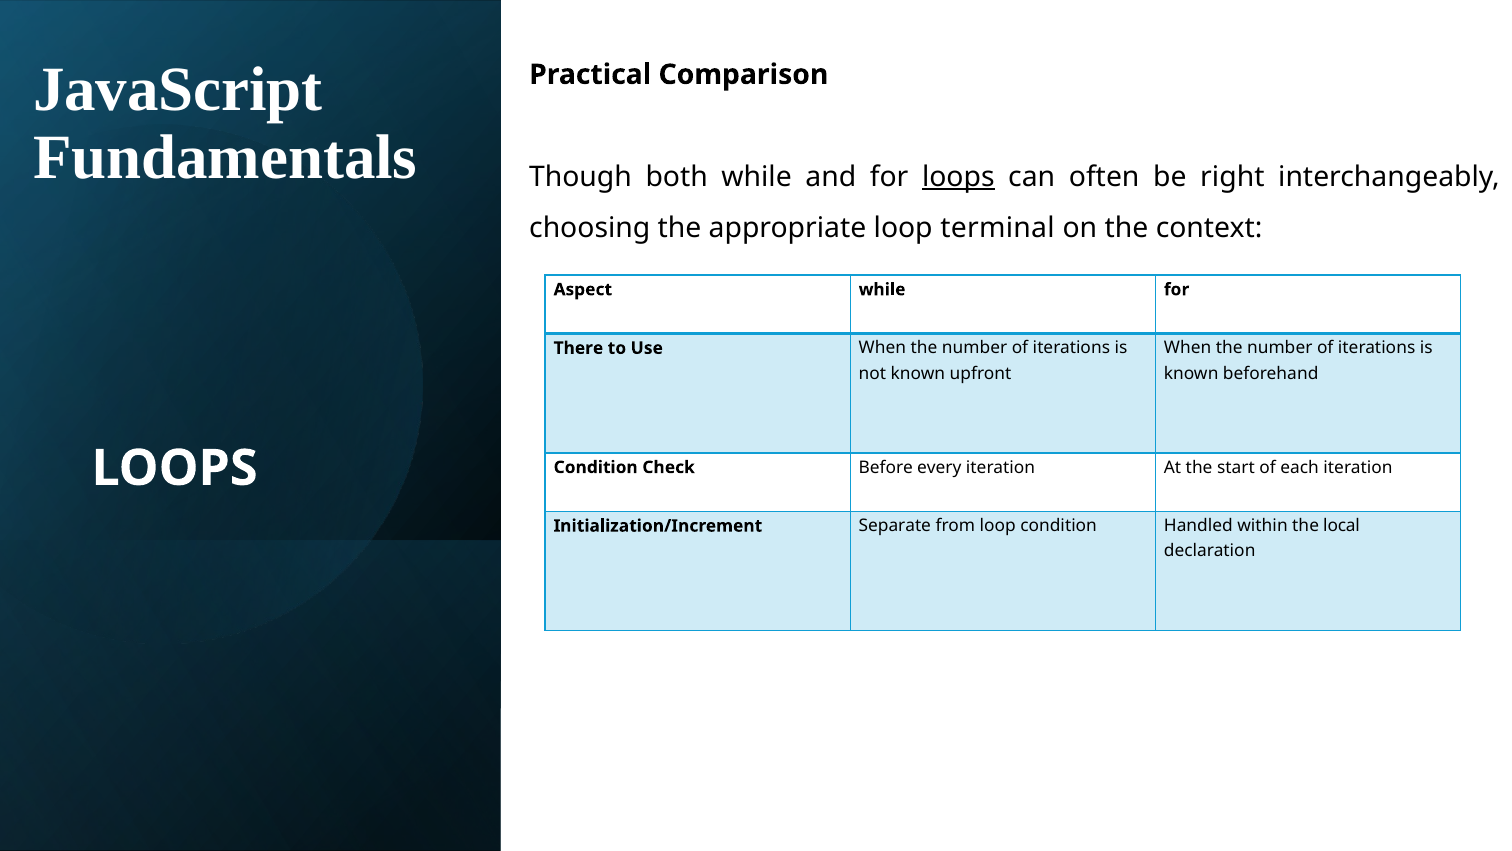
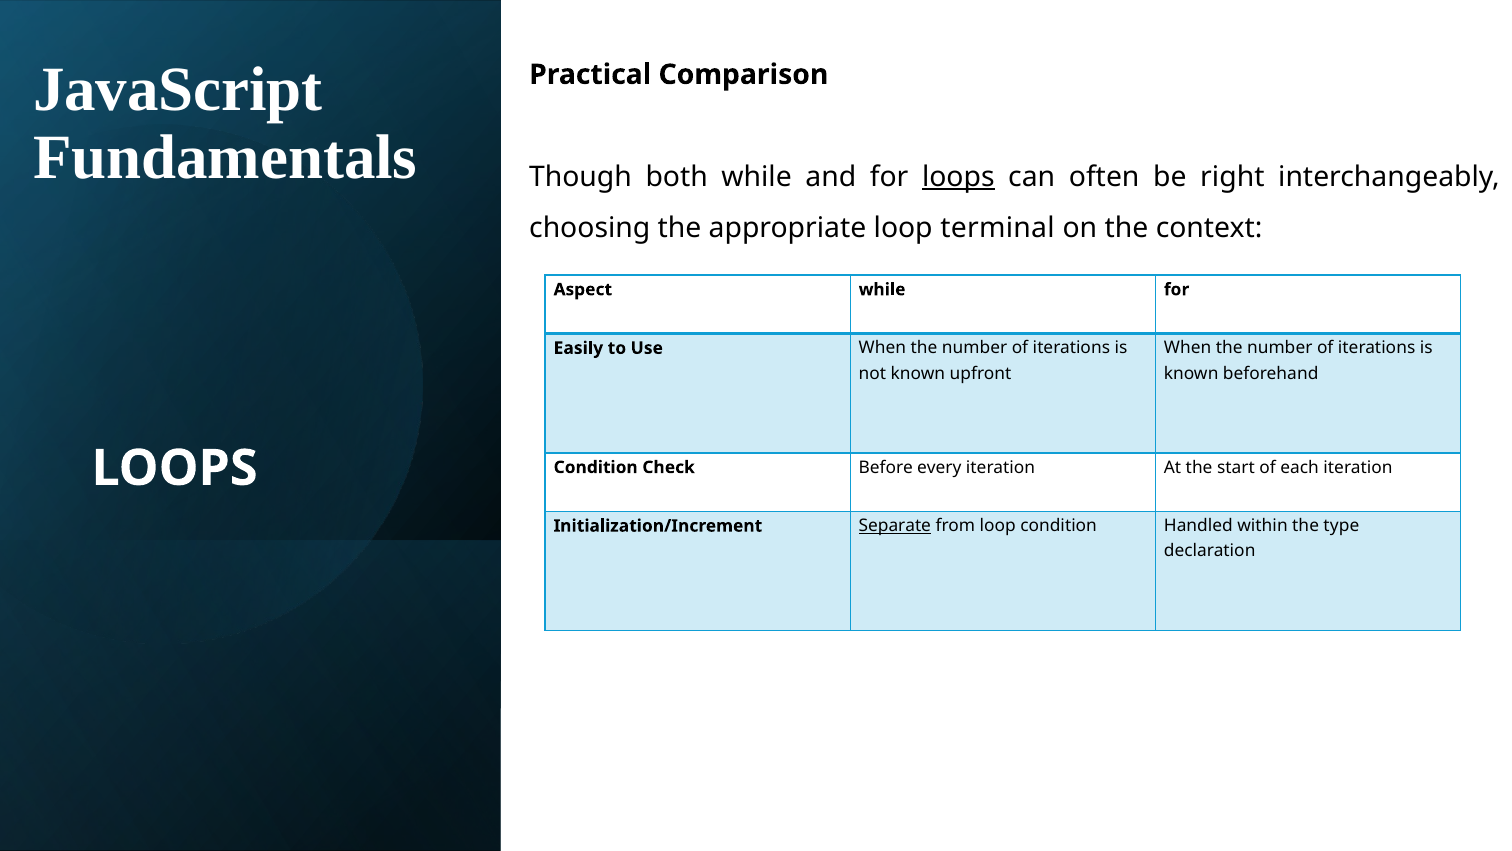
There: There -> Easily
Separate underline: none -> present
local: local -> type
